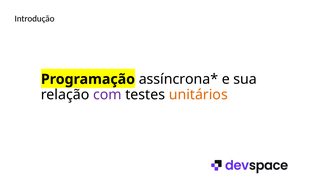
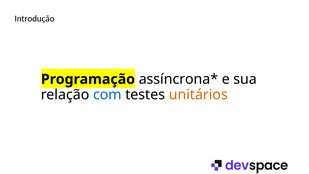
com colour: purple -> blue
